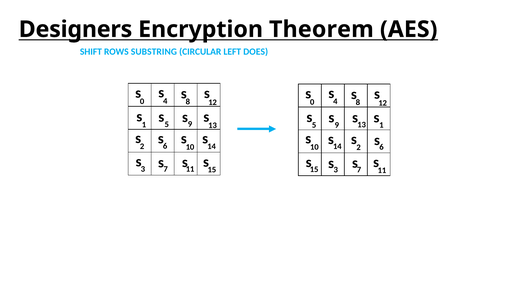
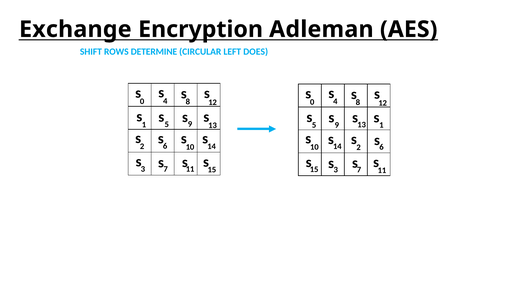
Designers: Designers -> Exchange
Theorem: Theorem -> Adleman
SUBSTRING: SUBSTRING -> DETERMINE
